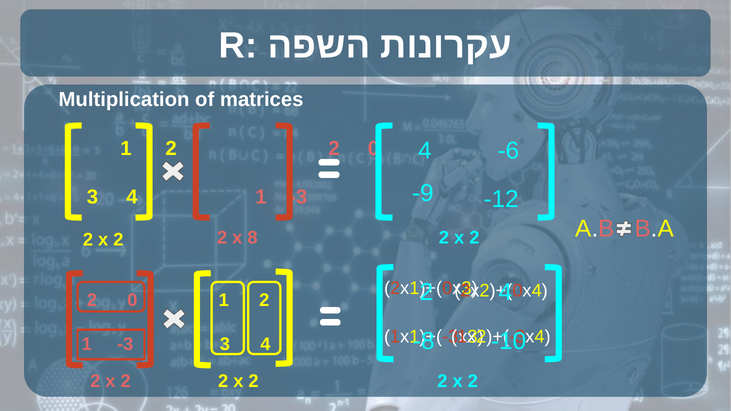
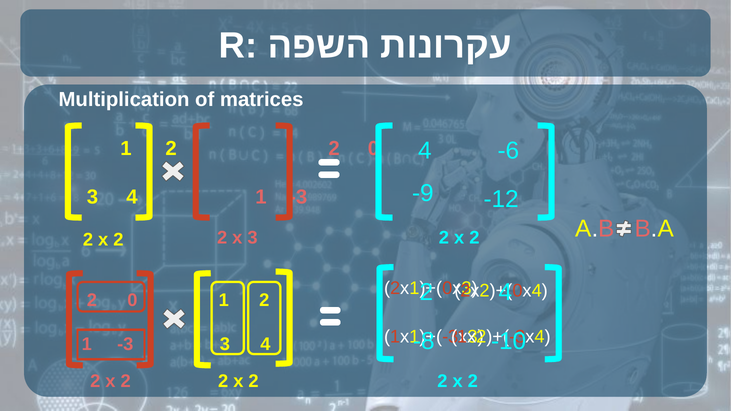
x 8: 8 -> 3
